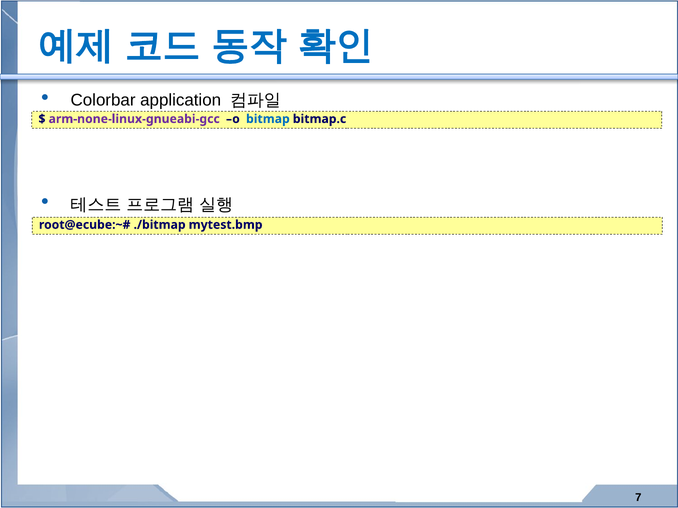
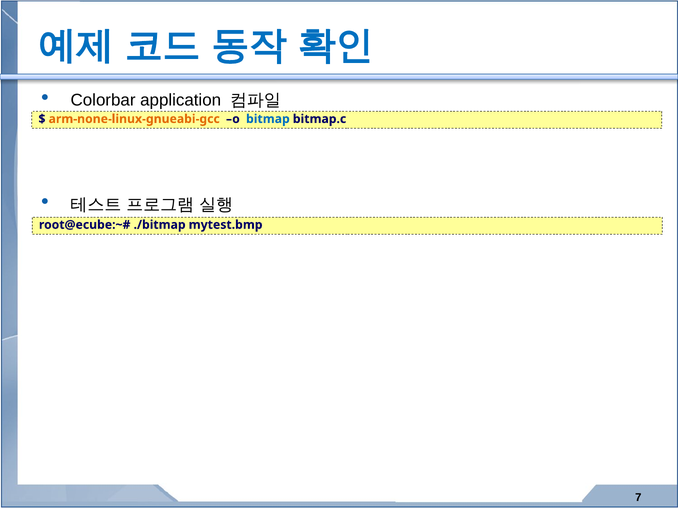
arm-none-linux-gnueabi-gcc colour: purple -> orange
